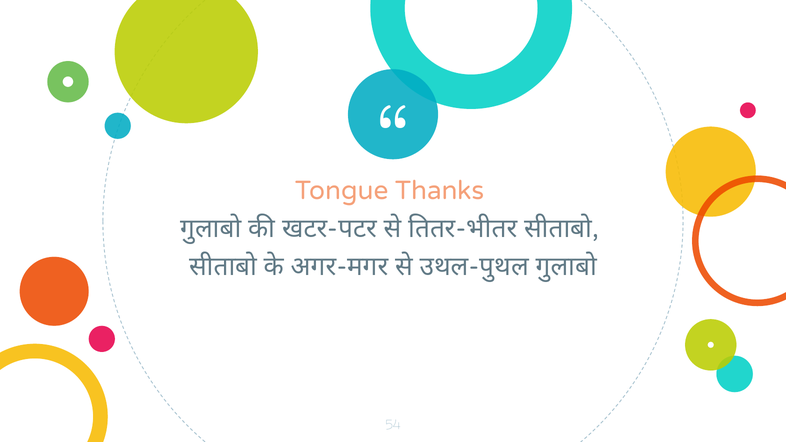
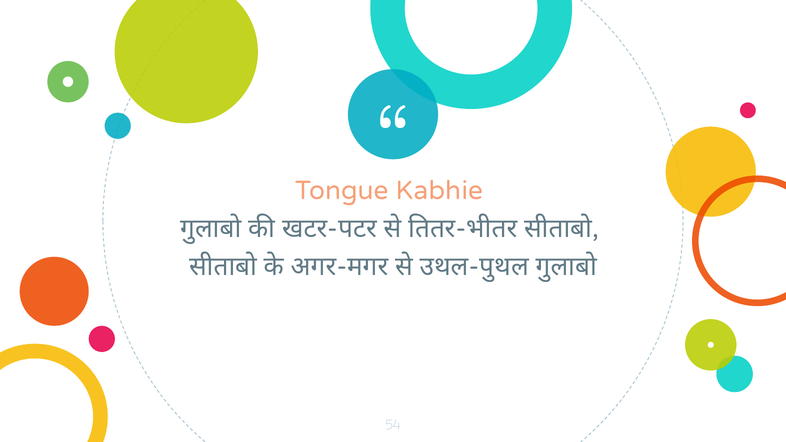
Thanks: Thanks -> Kabhie
